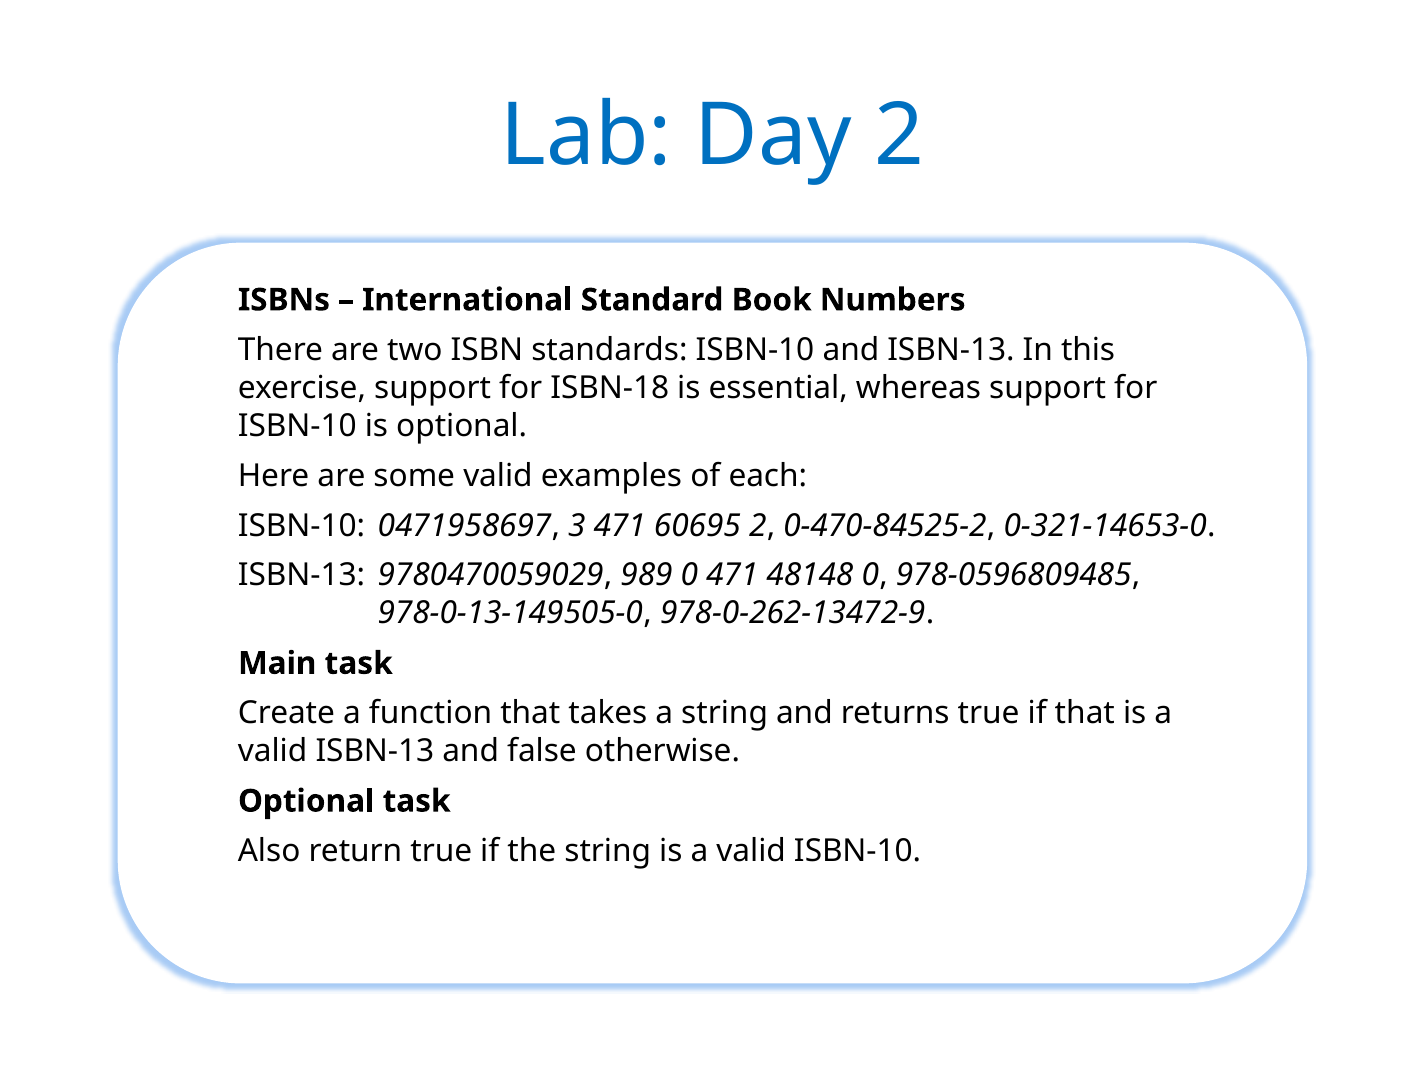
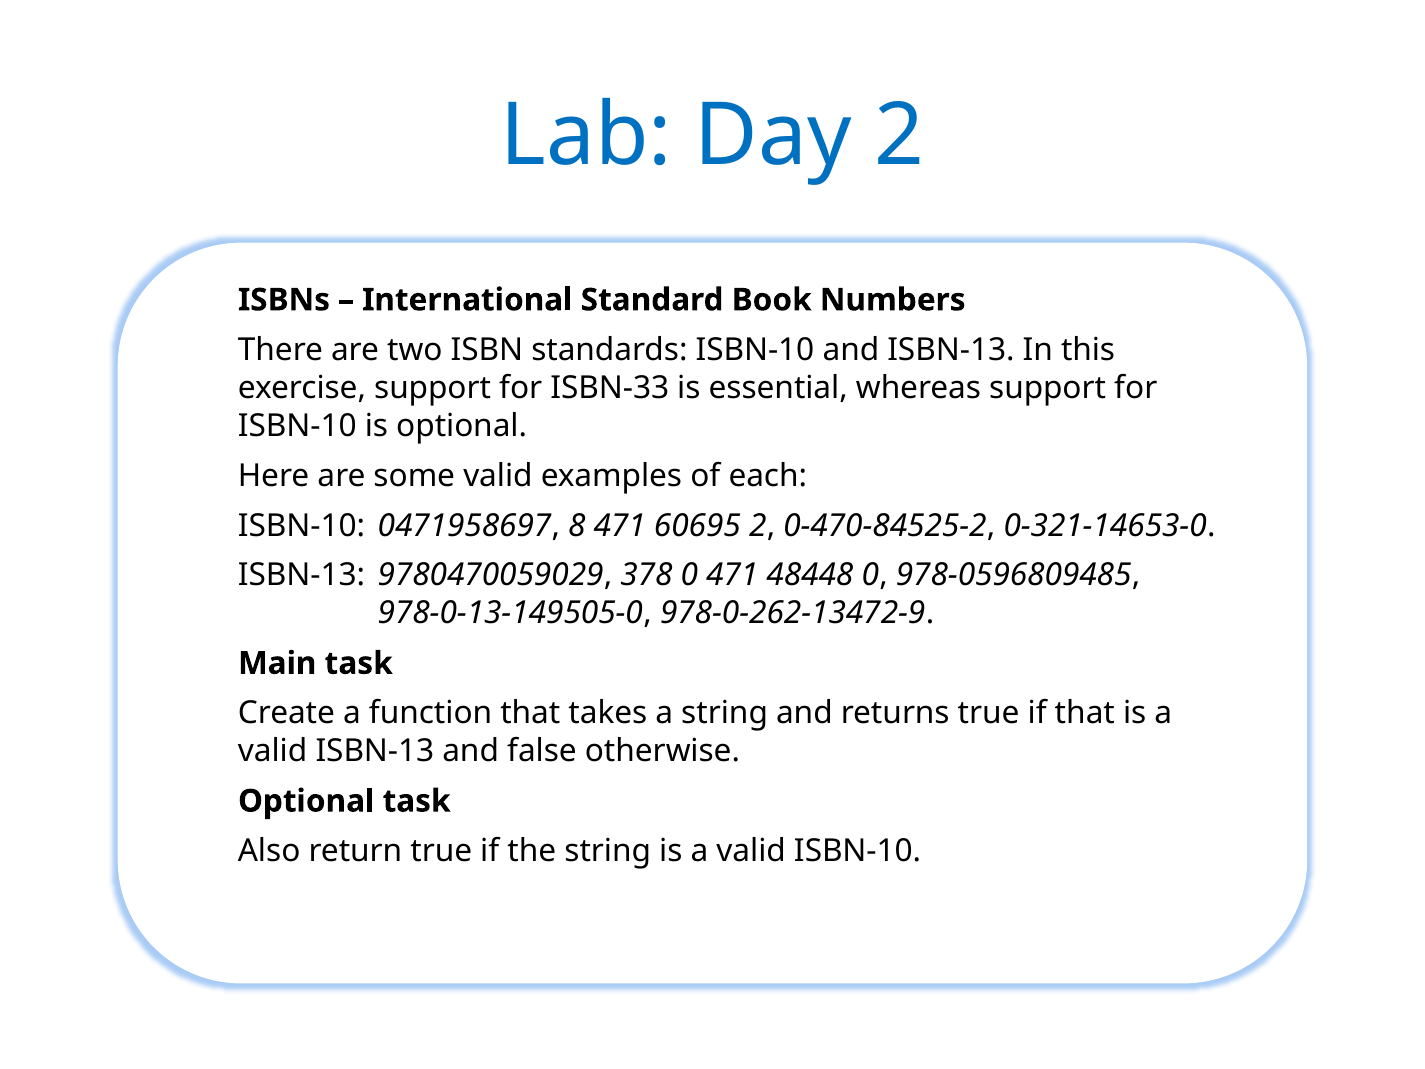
ISBN-18: ISBN-18 -> ISBN-33
3: 3 -> 8
989: 989 -> 378
48148: 48148 -> 48448
